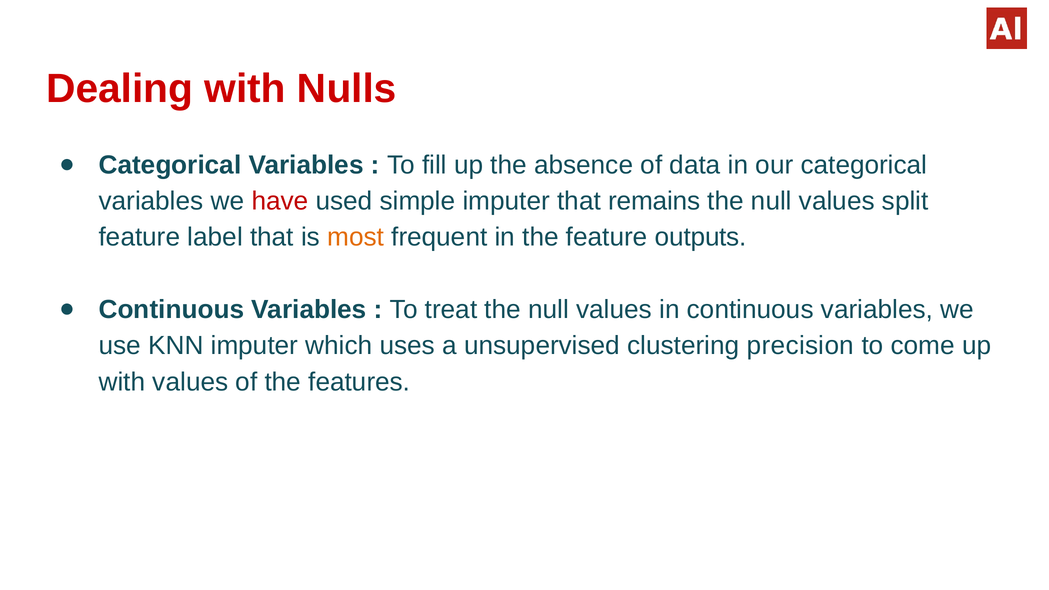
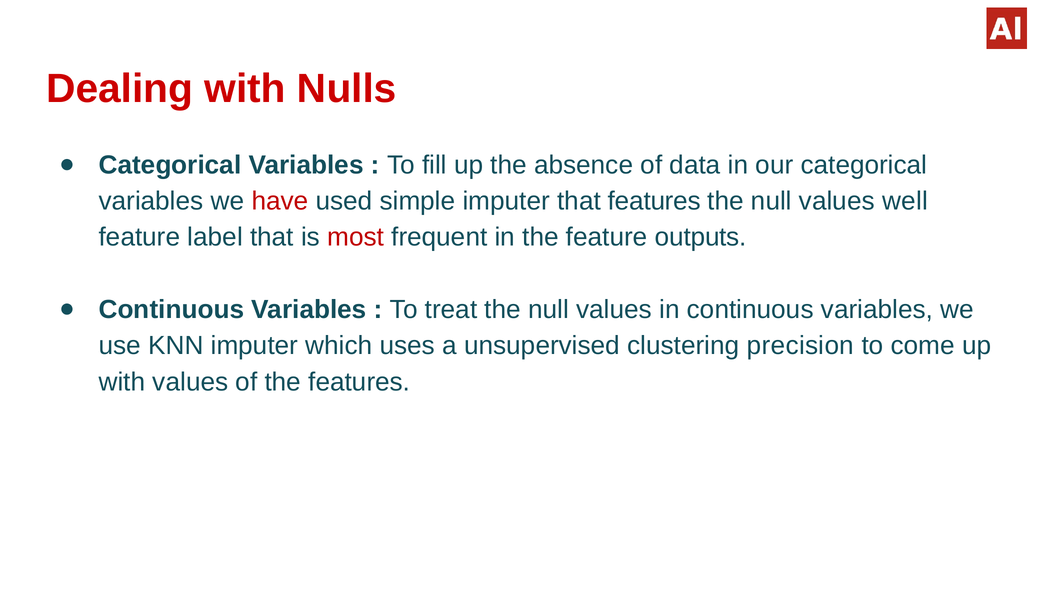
that remains: remains -> features
split: split -> well
most colour: orange -> red
